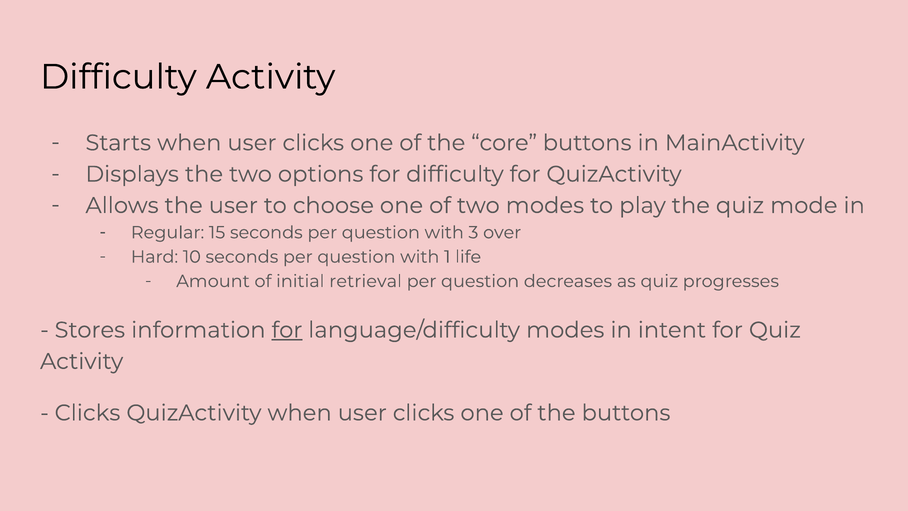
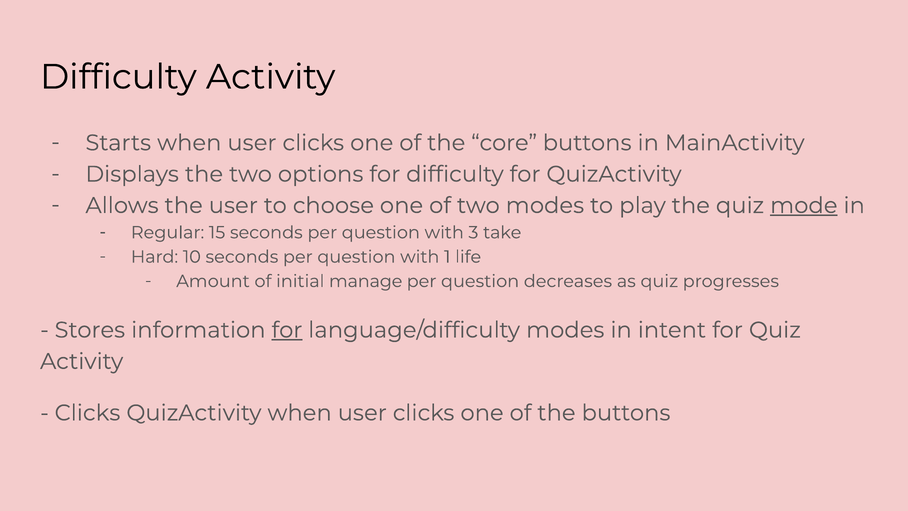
mode underline: none -> present
over: over -> take
retrieval: retrieval -> manage
